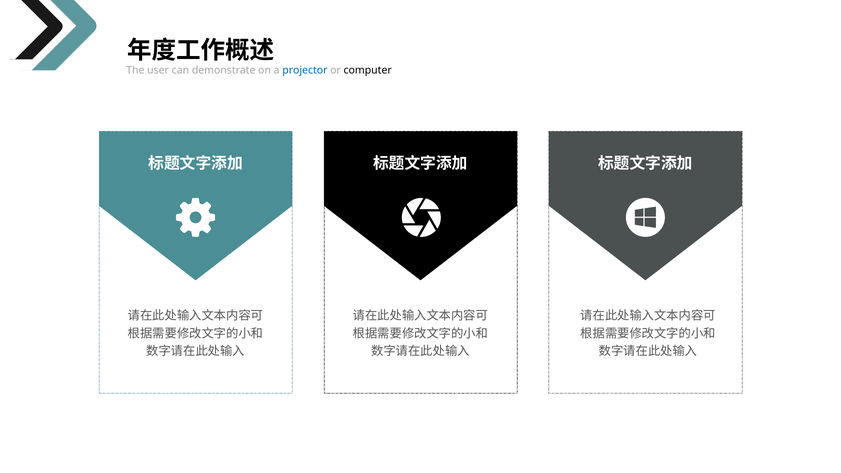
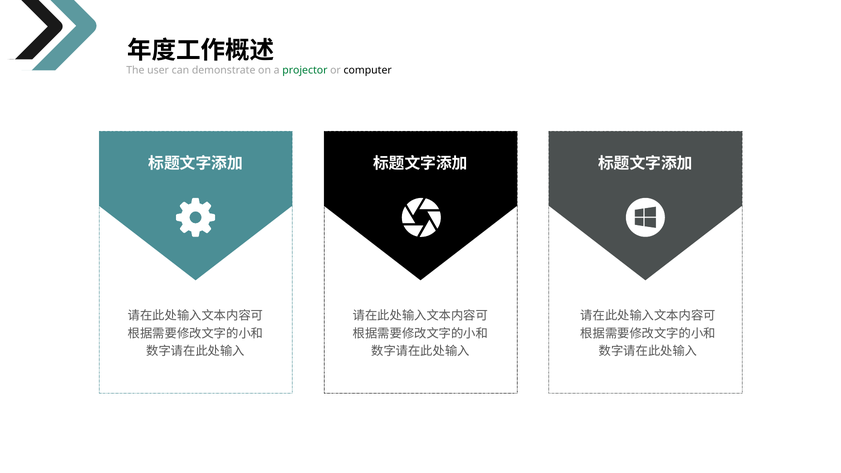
projector colour: blue -> green
